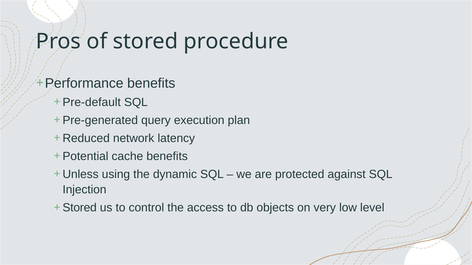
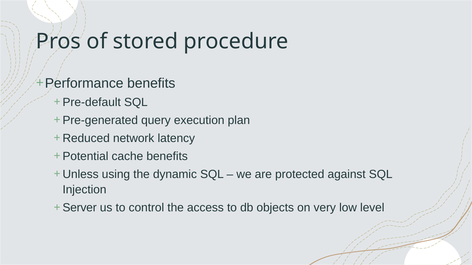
Stored at (80, 208): Stored -> Server
